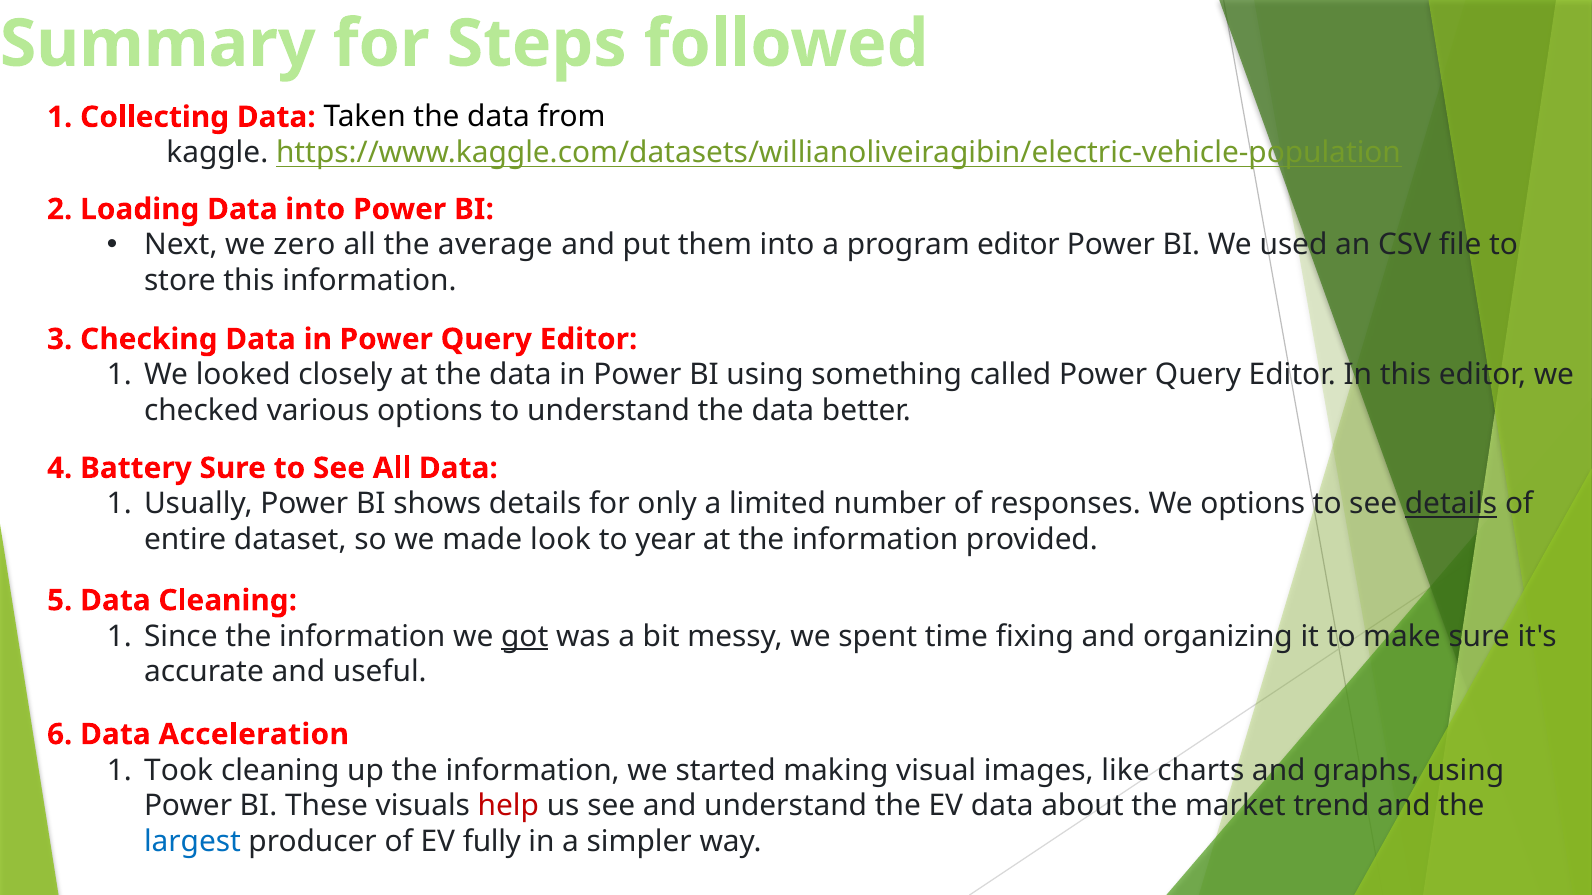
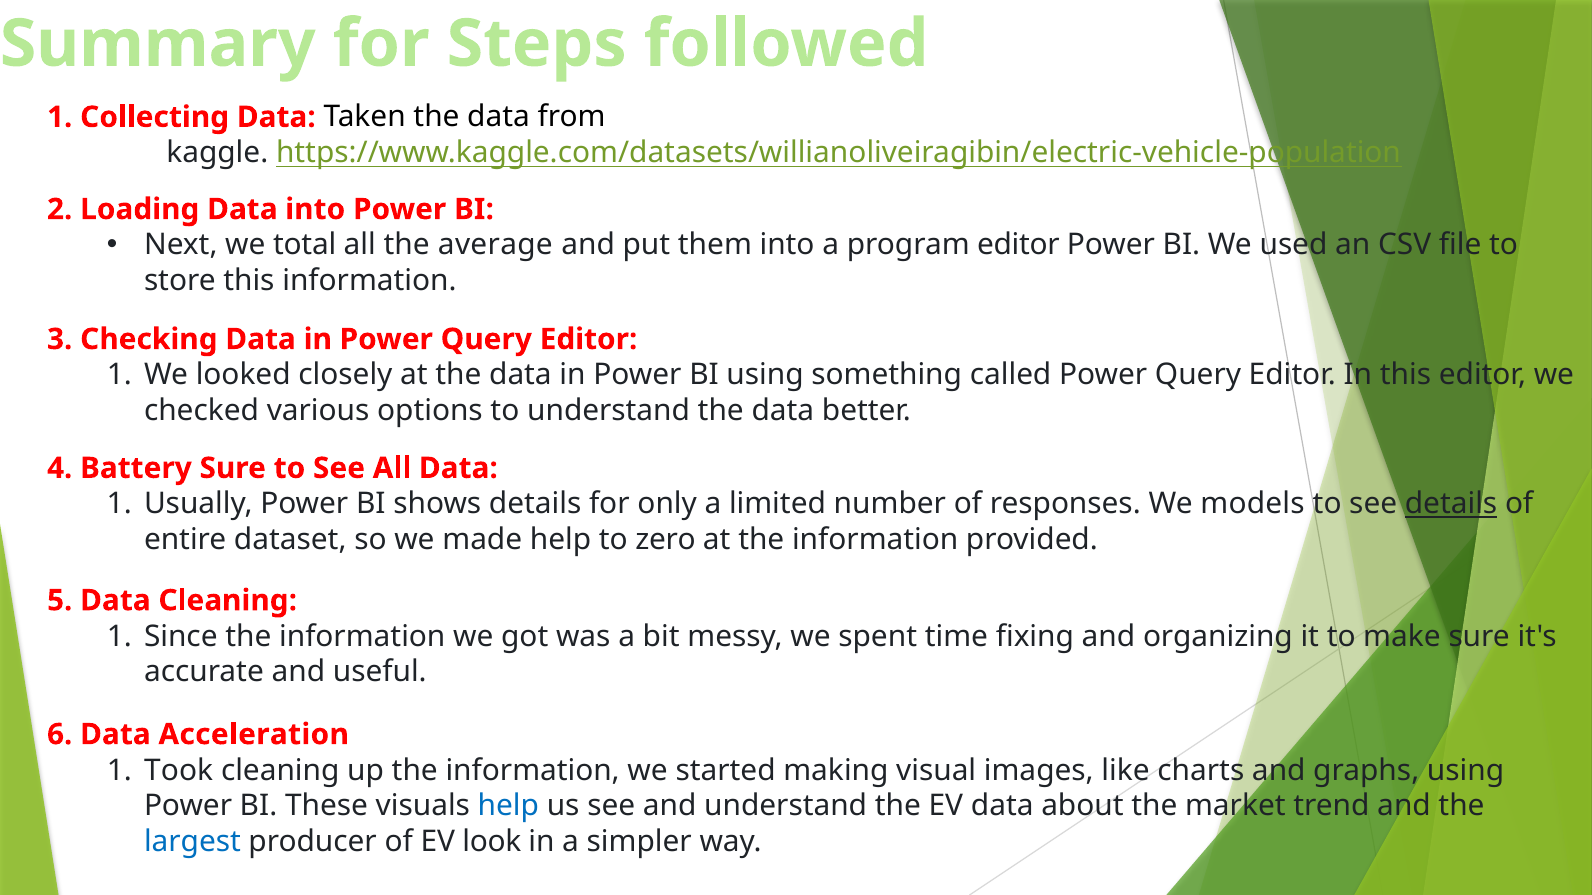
zero: zero -> total
We options: options -> models
made look: look -> help
year: year -> zero
got underline: present -> none
help at (508, 806) colour: red -> blue
fully: fully -> look
